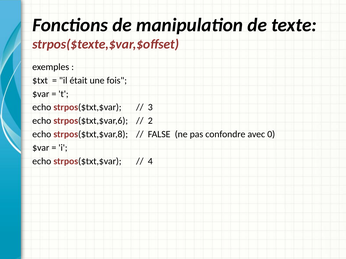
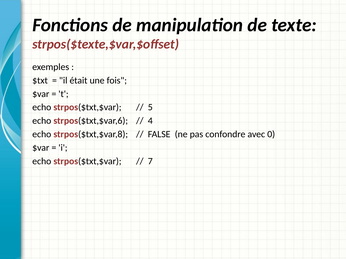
3: 3 -> 5
2: 2 -> 4
4: 4 -> 7
